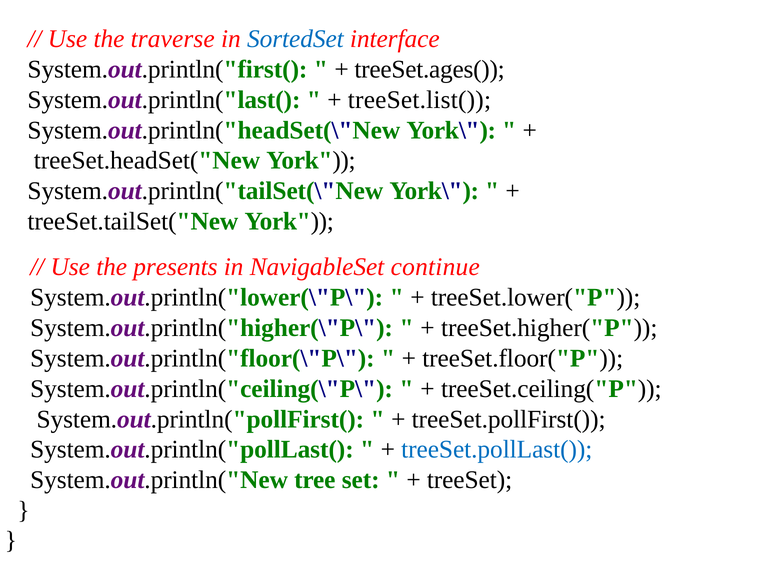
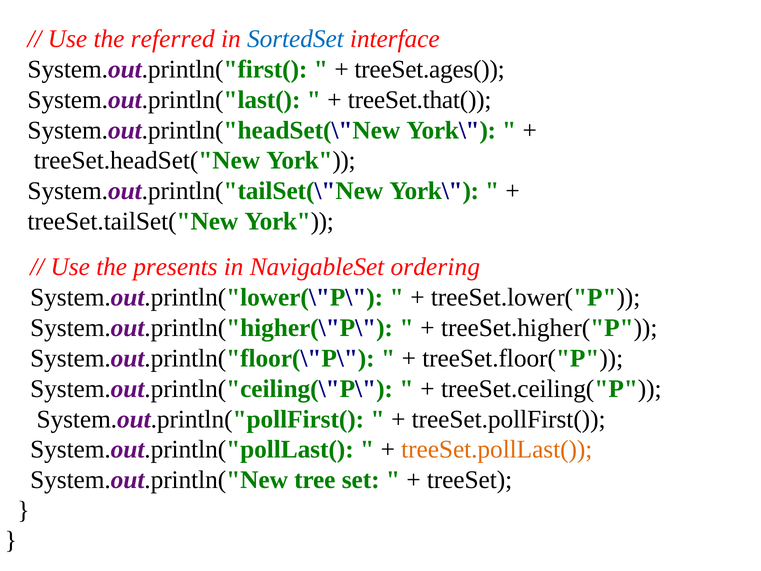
traverse: traverse -> referred
treeSet.list(: treeSet.list( -> treeSet.that(
continue: continue -> ordering
treeSet.pollLast( colour: blue -> orange
